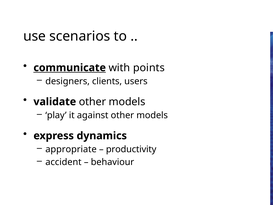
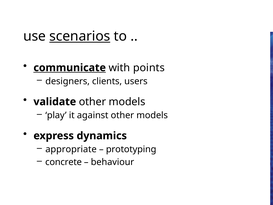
scenarios underline: none -> present
productivity: productivity -> prototyping
accident: accident -> concrete
